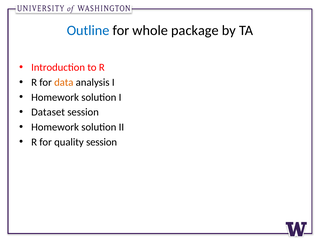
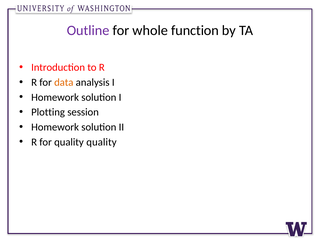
Outline colour: blue -> purple
package: package -> function
Dataset: Dataset -> Plotting
quality session: session -> quality
